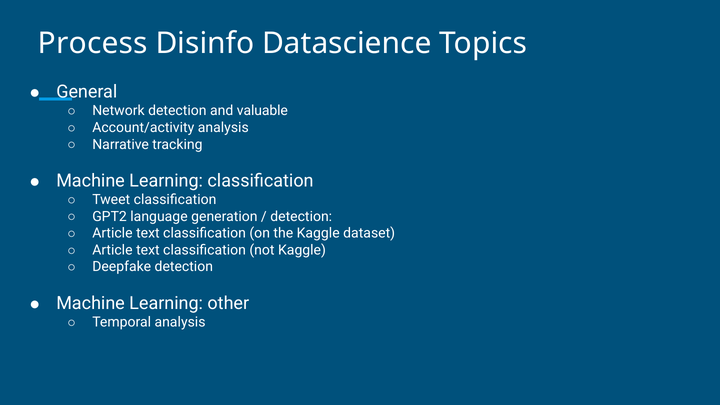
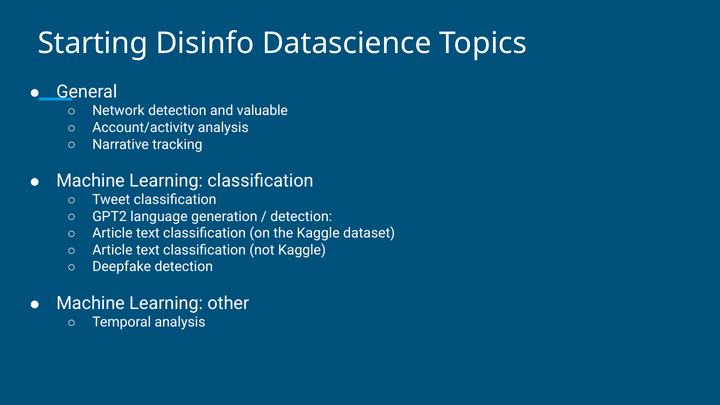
Process: Process -> Starting
